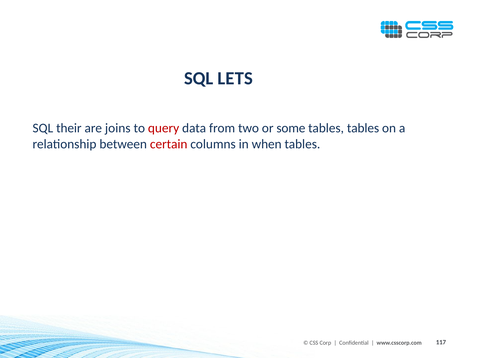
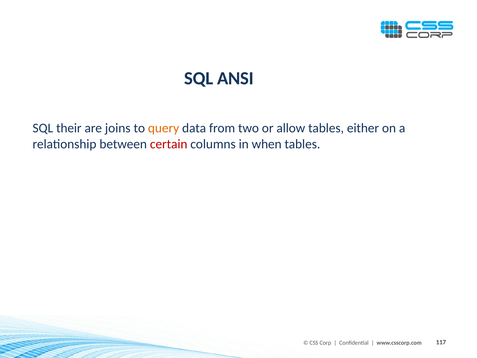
LETS: LETS -> ANSI
query colour: red -> orange
some: some -> allow
tables tables: tables -> either
